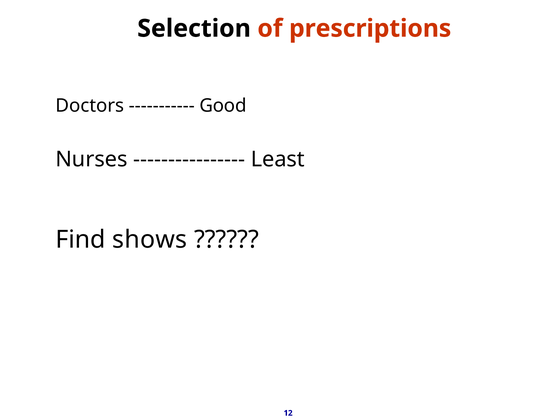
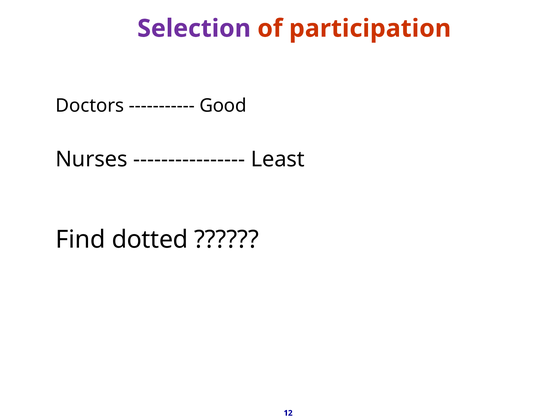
Selection colour: black -> purple
prescriptions: prescriptions -> participation
shows: shows -> dotted
